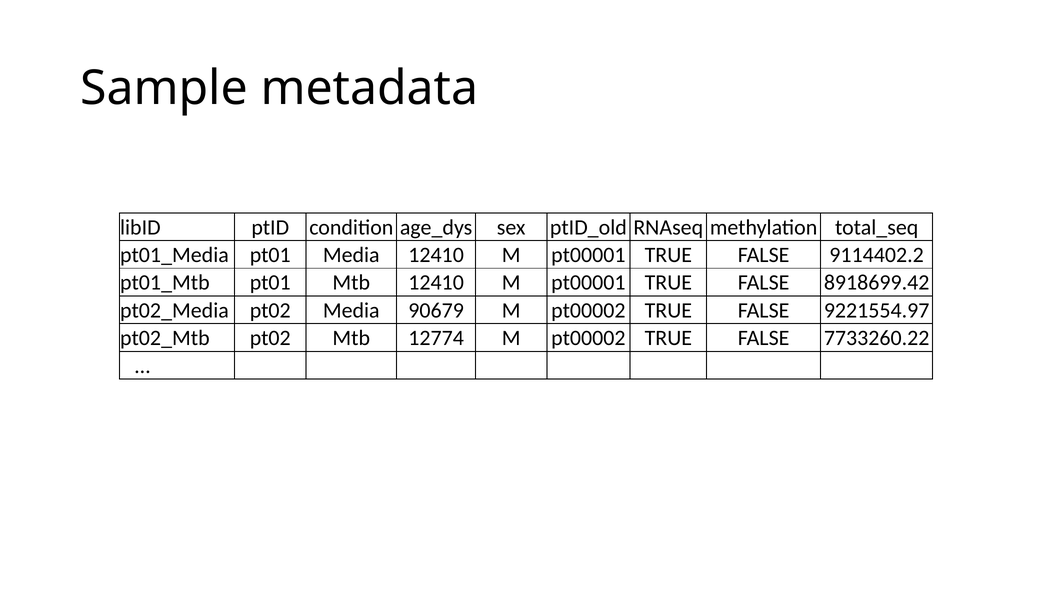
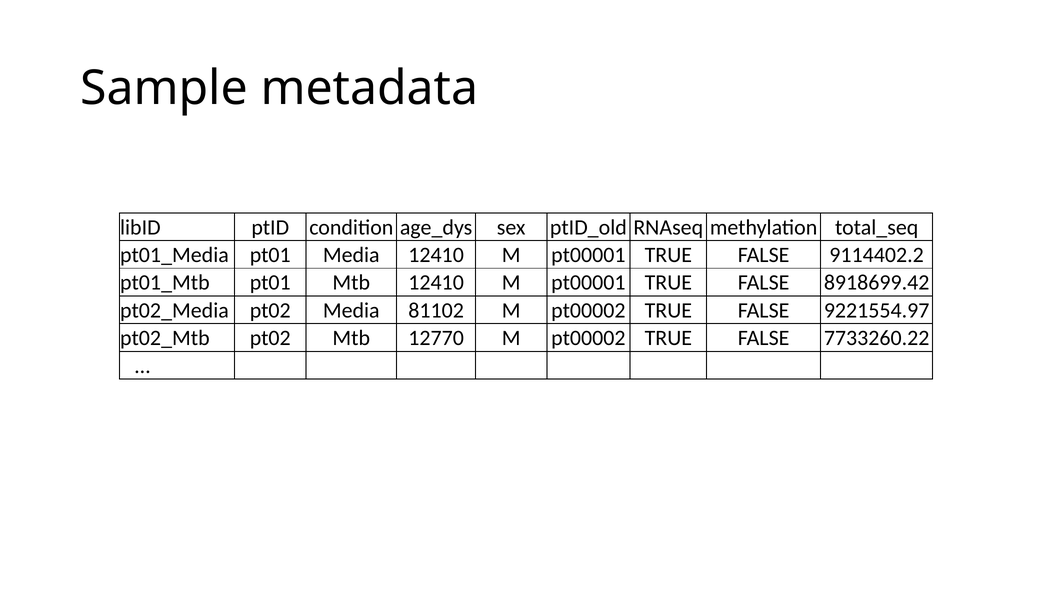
90679: 90679 -> 81102
12774: 12774 -> 12770
